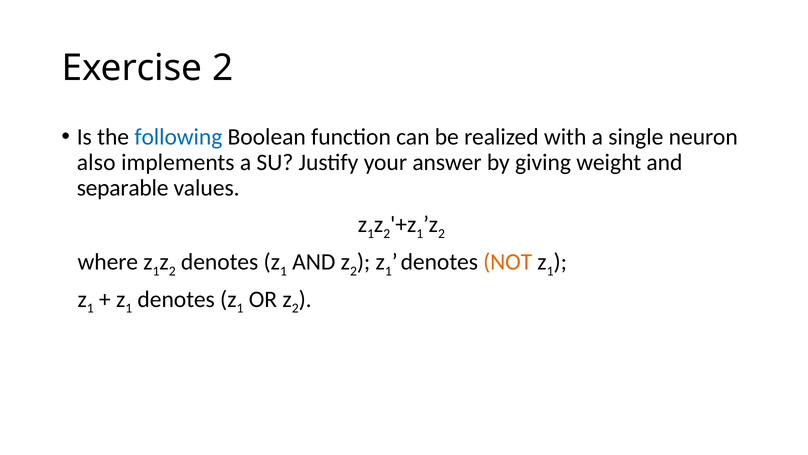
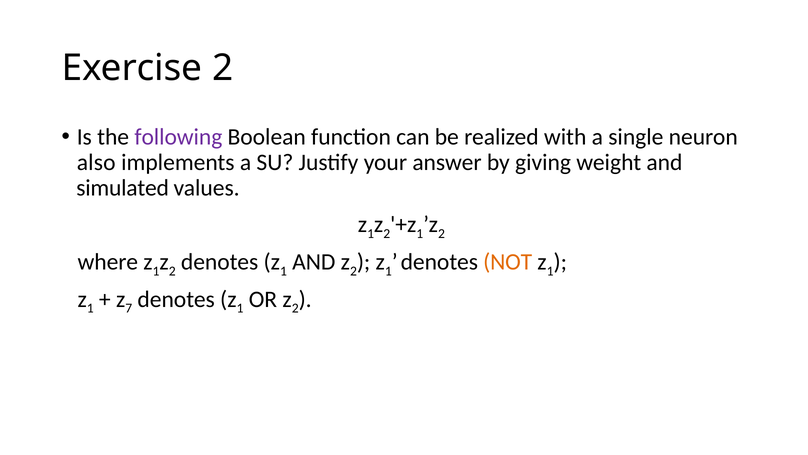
following colour: blue -> purple
separable: separable -> simulated
1 at (129, 308): 1 -> 7
